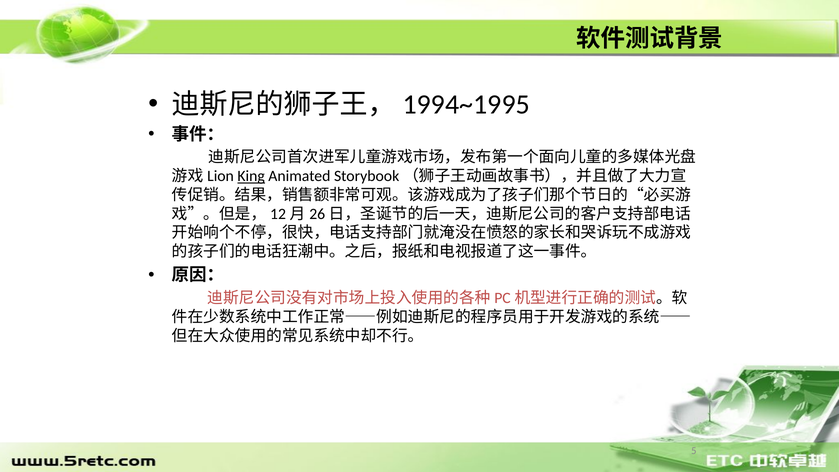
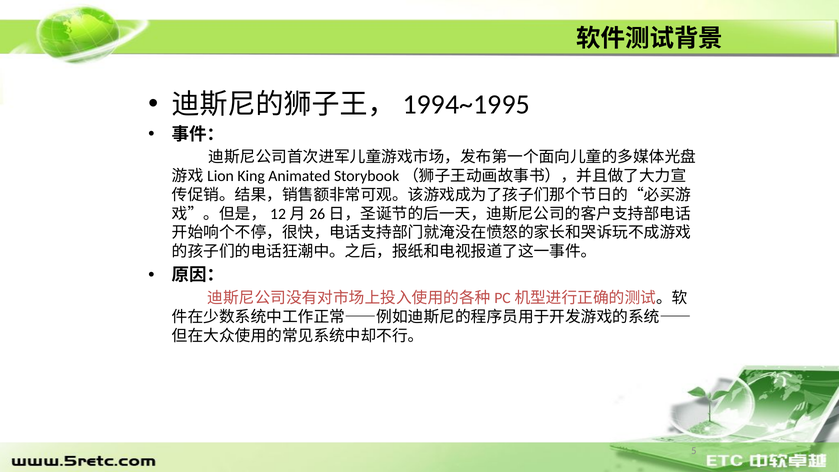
King underline: present -> none
